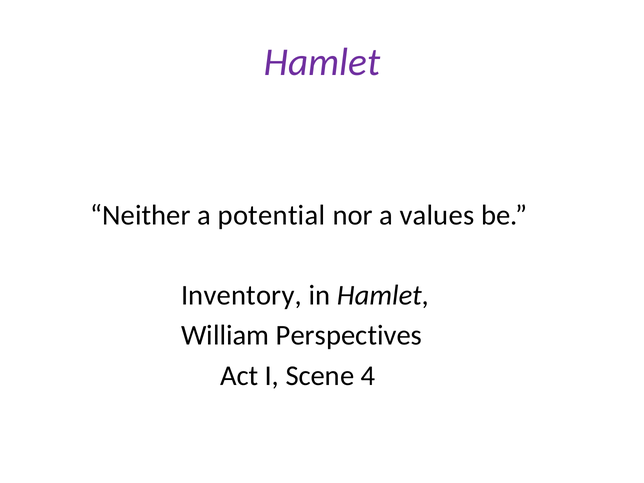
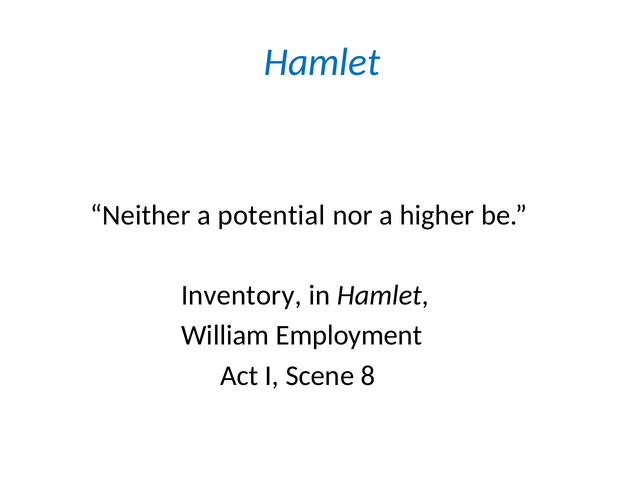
Hamlet at (322, 62) colour: purple -> blue
values: values -> higher
Perspectives: Perspectives -> Employment
4: 4 -> 8
